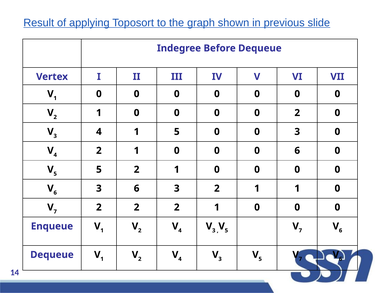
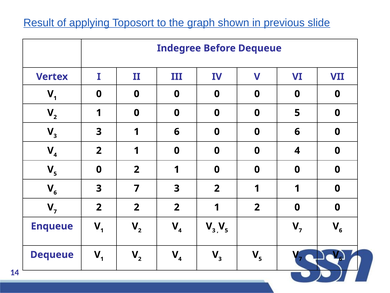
0 2: 2 -> 5
3 4: 4 -> 3
1 5: 5 -> 6
0 3: 3 -> 6
0 6: 6 -> 4
5 at (99, 169): 5 -> 0
3 6: 6 -> 7
2 2 1 0: 0 -> 2
